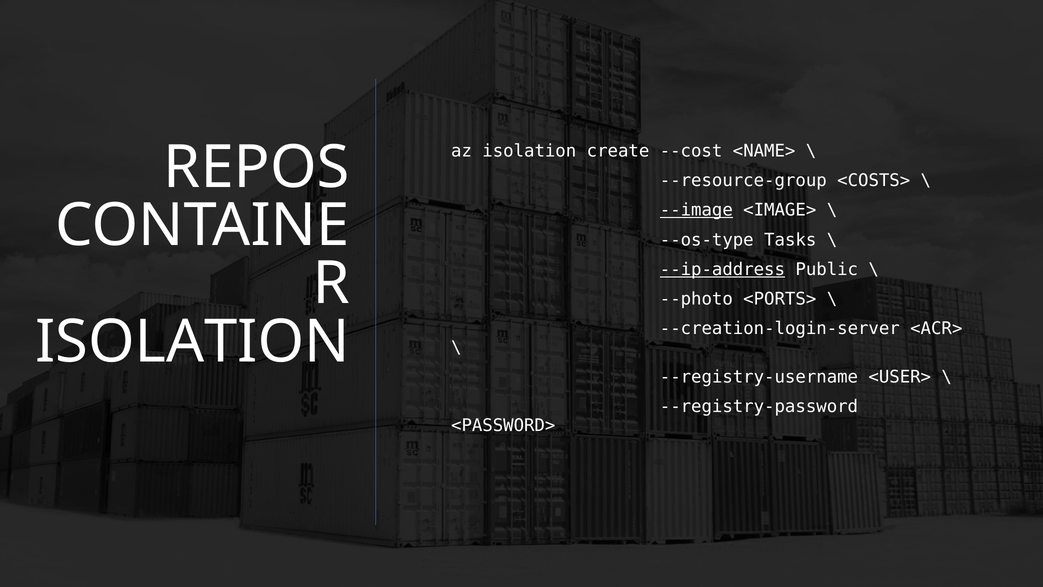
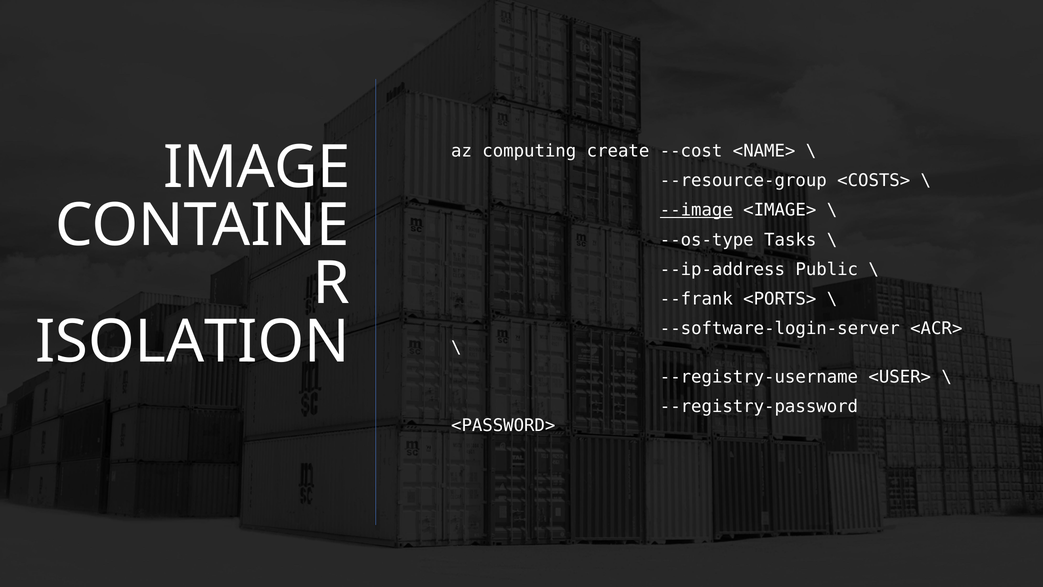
az isolation: isolation -> computing
REPOS: REPOS -> IMAGE
--ip-address underline: present -> none
--photo: --photo -> --frank
--creation-login-server: --creation-login-server -> --software-login-server
